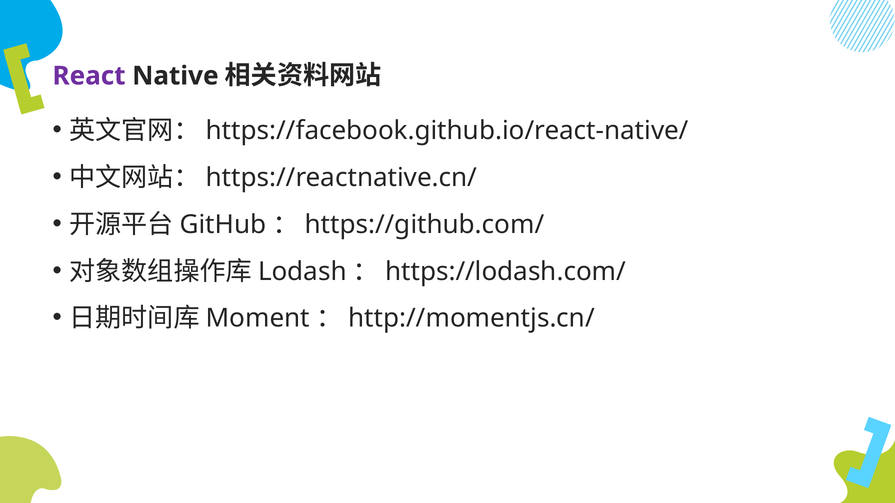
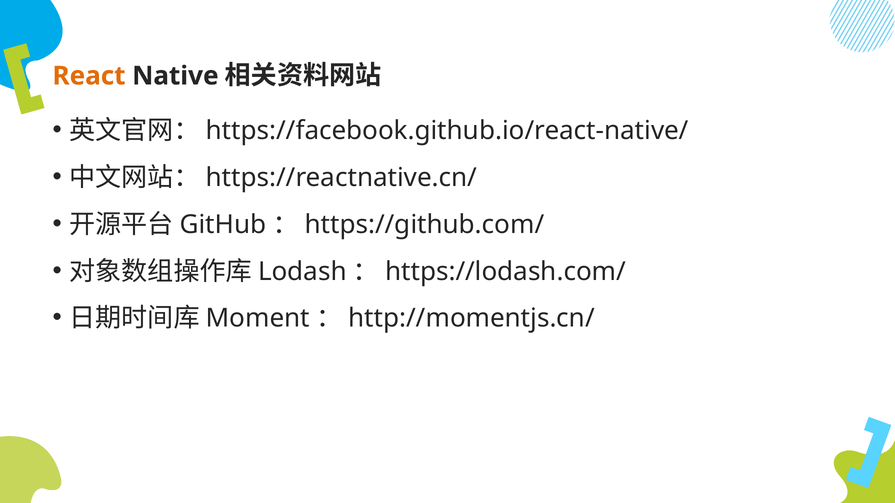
React colour: purple -> orange
